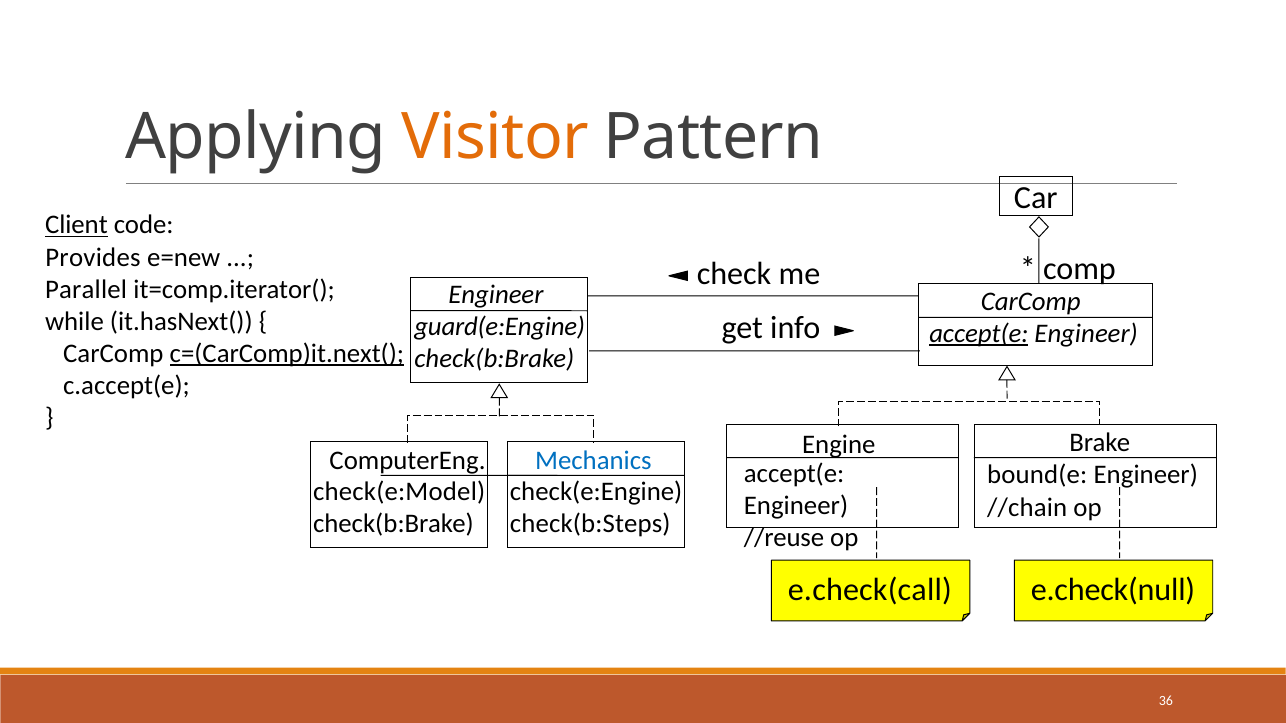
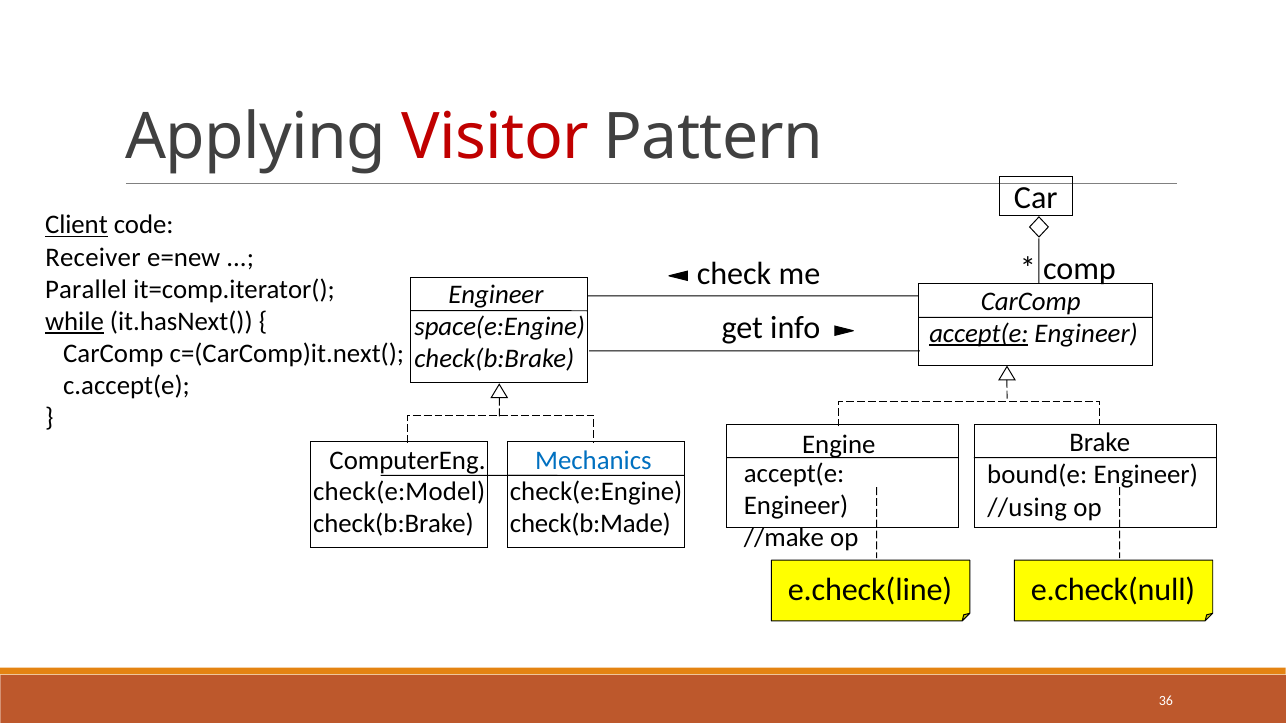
Visitor colour: orange -> red
Provides: Provides -> Receiver
while underline: none -> present
guard(e:Engine: guard(e:Engine -> space(e:Engine
c=(CarComp)it.next( underline: present -> none
//chain: //chain -> //using
check(b:Steps: check(b:Steps -> check(b:Made
//reuse: //reuse -> //make
e.check(call: e.check(call -> e.check(line
